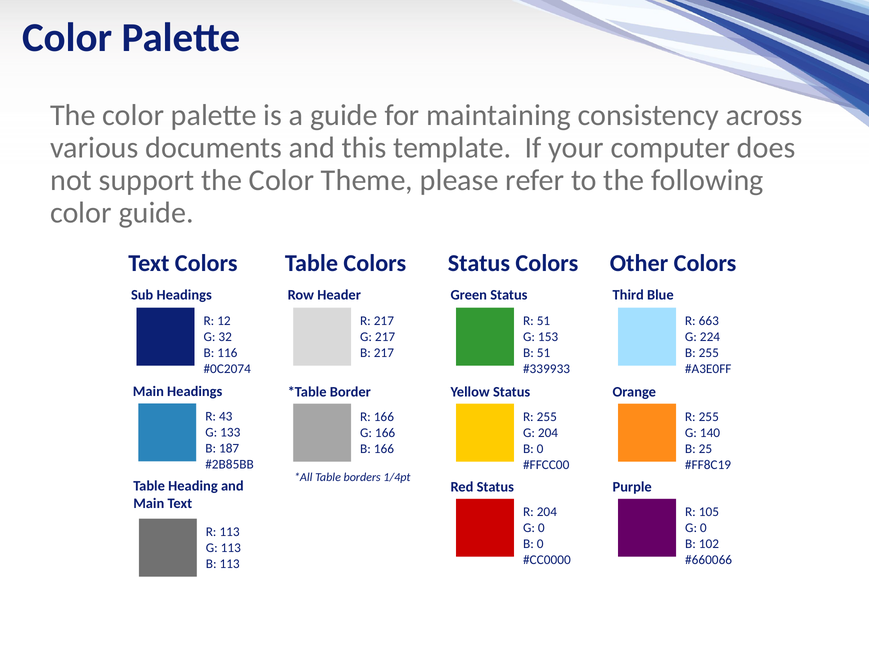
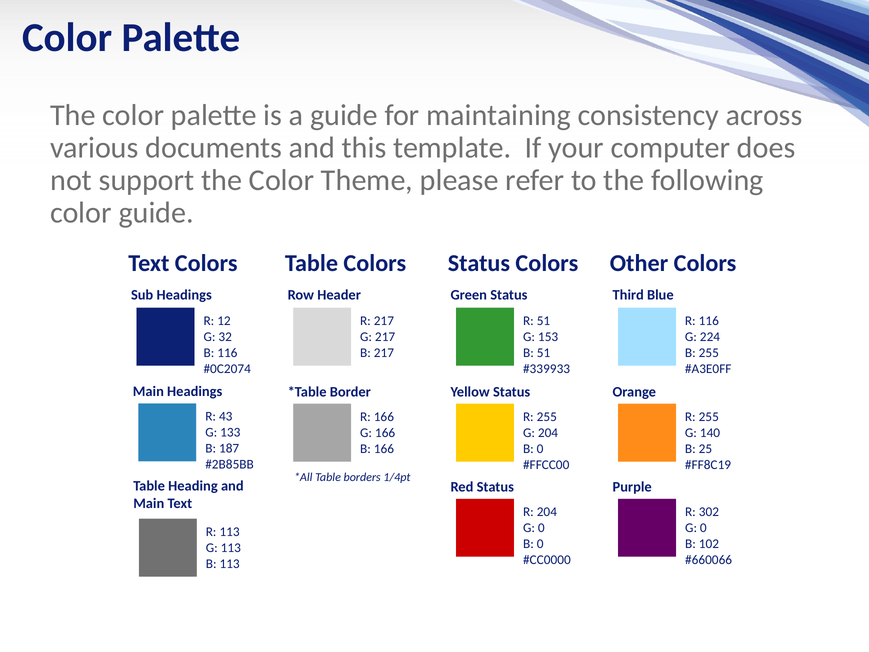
R 663: 663 -> 116
105: 105 -> 302
